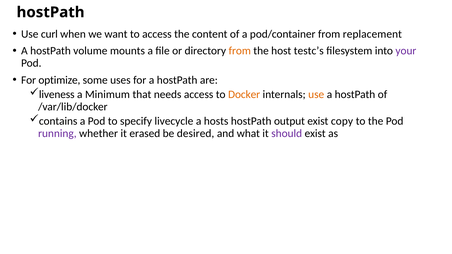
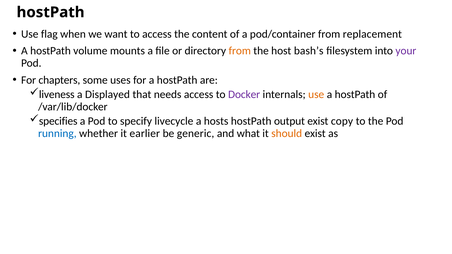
curl: curl -> flag
testc’s: testc’s -> bash’s
optimize: optimize -> chapters
Minimum: Minimum -> Displayed
Docker colour: orange -> purple
contains: contains -> specifies
running colour: purple -> blue
erased: erased -> earlier
desired: desired -> generic
should colour: purple -> orange
